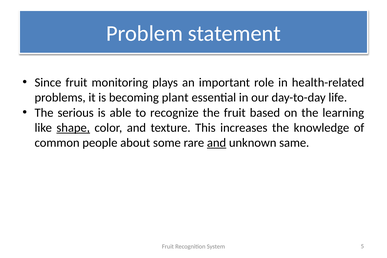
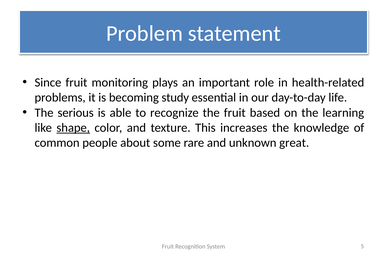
plant: plant -> study
and at (217, 143) underline: present -> none
same: same -> great
